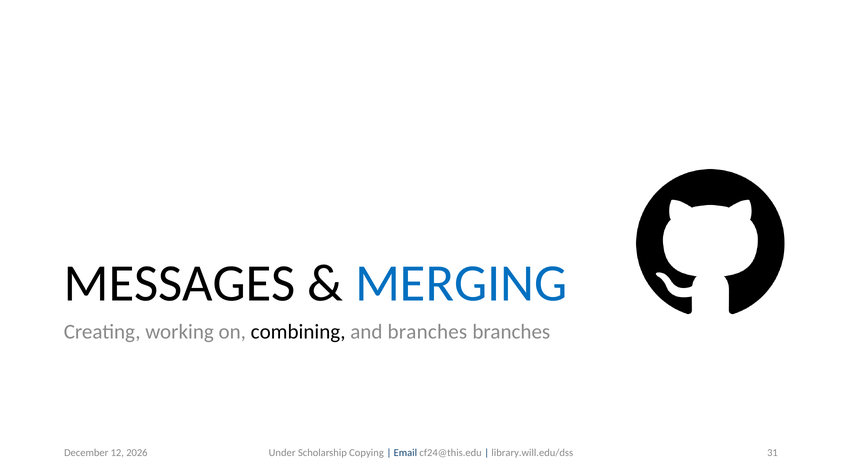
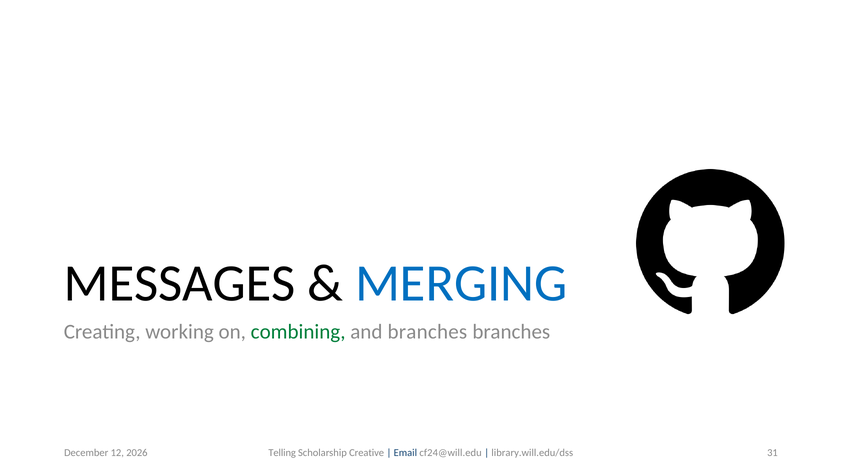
combining colour: black -> green
Under: Under -> Telling
Copying: Copying -> Creative
cf24@this.edu: cf24@this.edu -> cf24@will.edu
